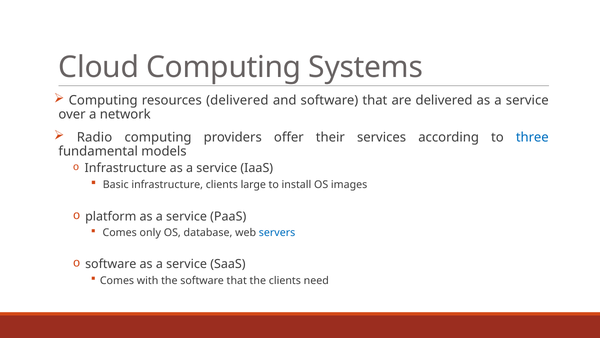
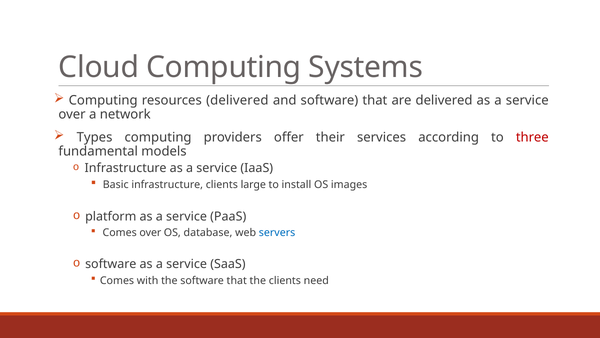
Radio: Radio -> Types
three colour: blue -> red
Comes only: only -> over
